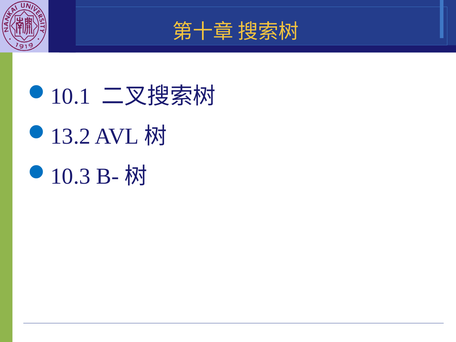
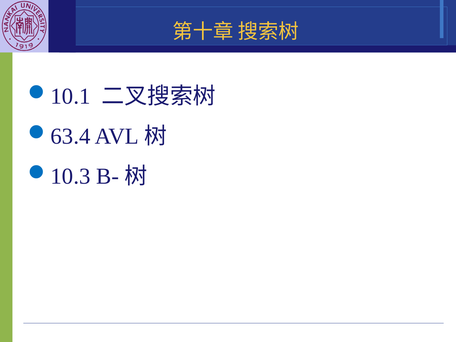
13.2: 13.2 -> 63.4
